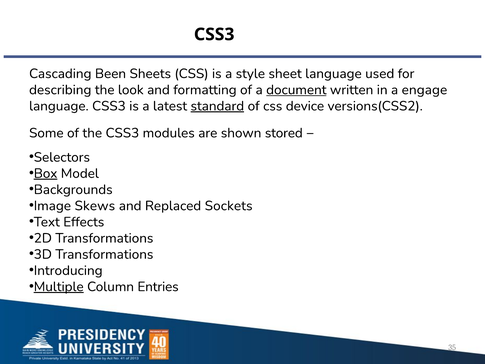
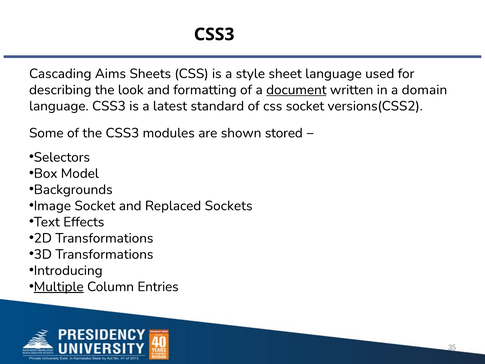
Been: Been -> Aims
engage: engage -> domain
standard underline: present -> none
css device: device -> socket
Box underline: present -> none
Image Skews: Skews -> Socket
